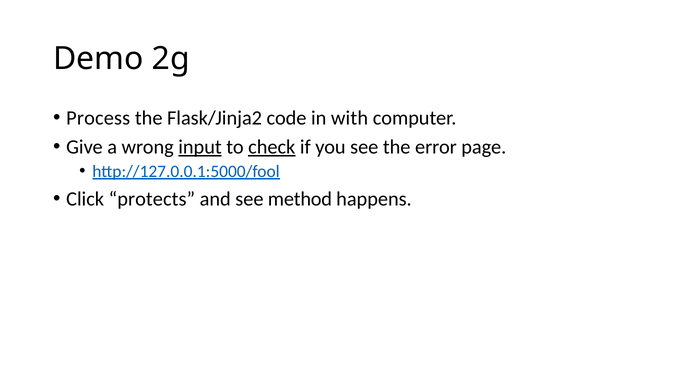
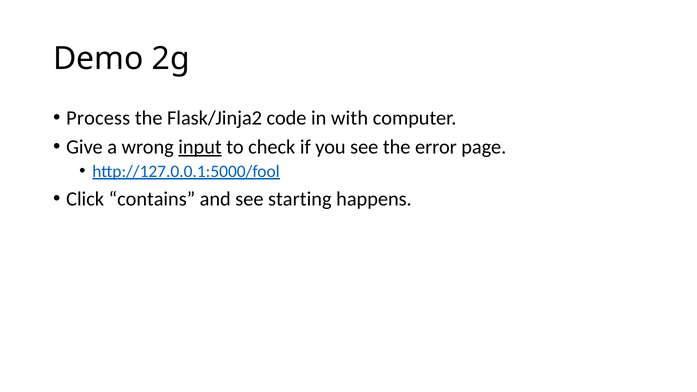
check underline: present -> none
protects: protects -> contains
method: method -> starting
